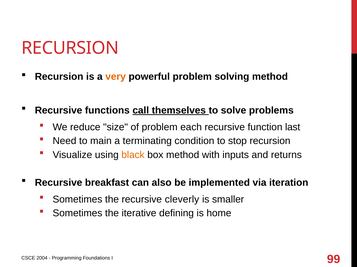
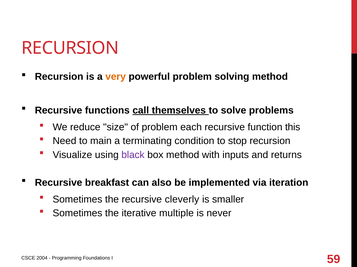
last: last -> this
black colour: orange -> purple
defining: defining -> multiple
home: home -> never
99: 99 -> 59
